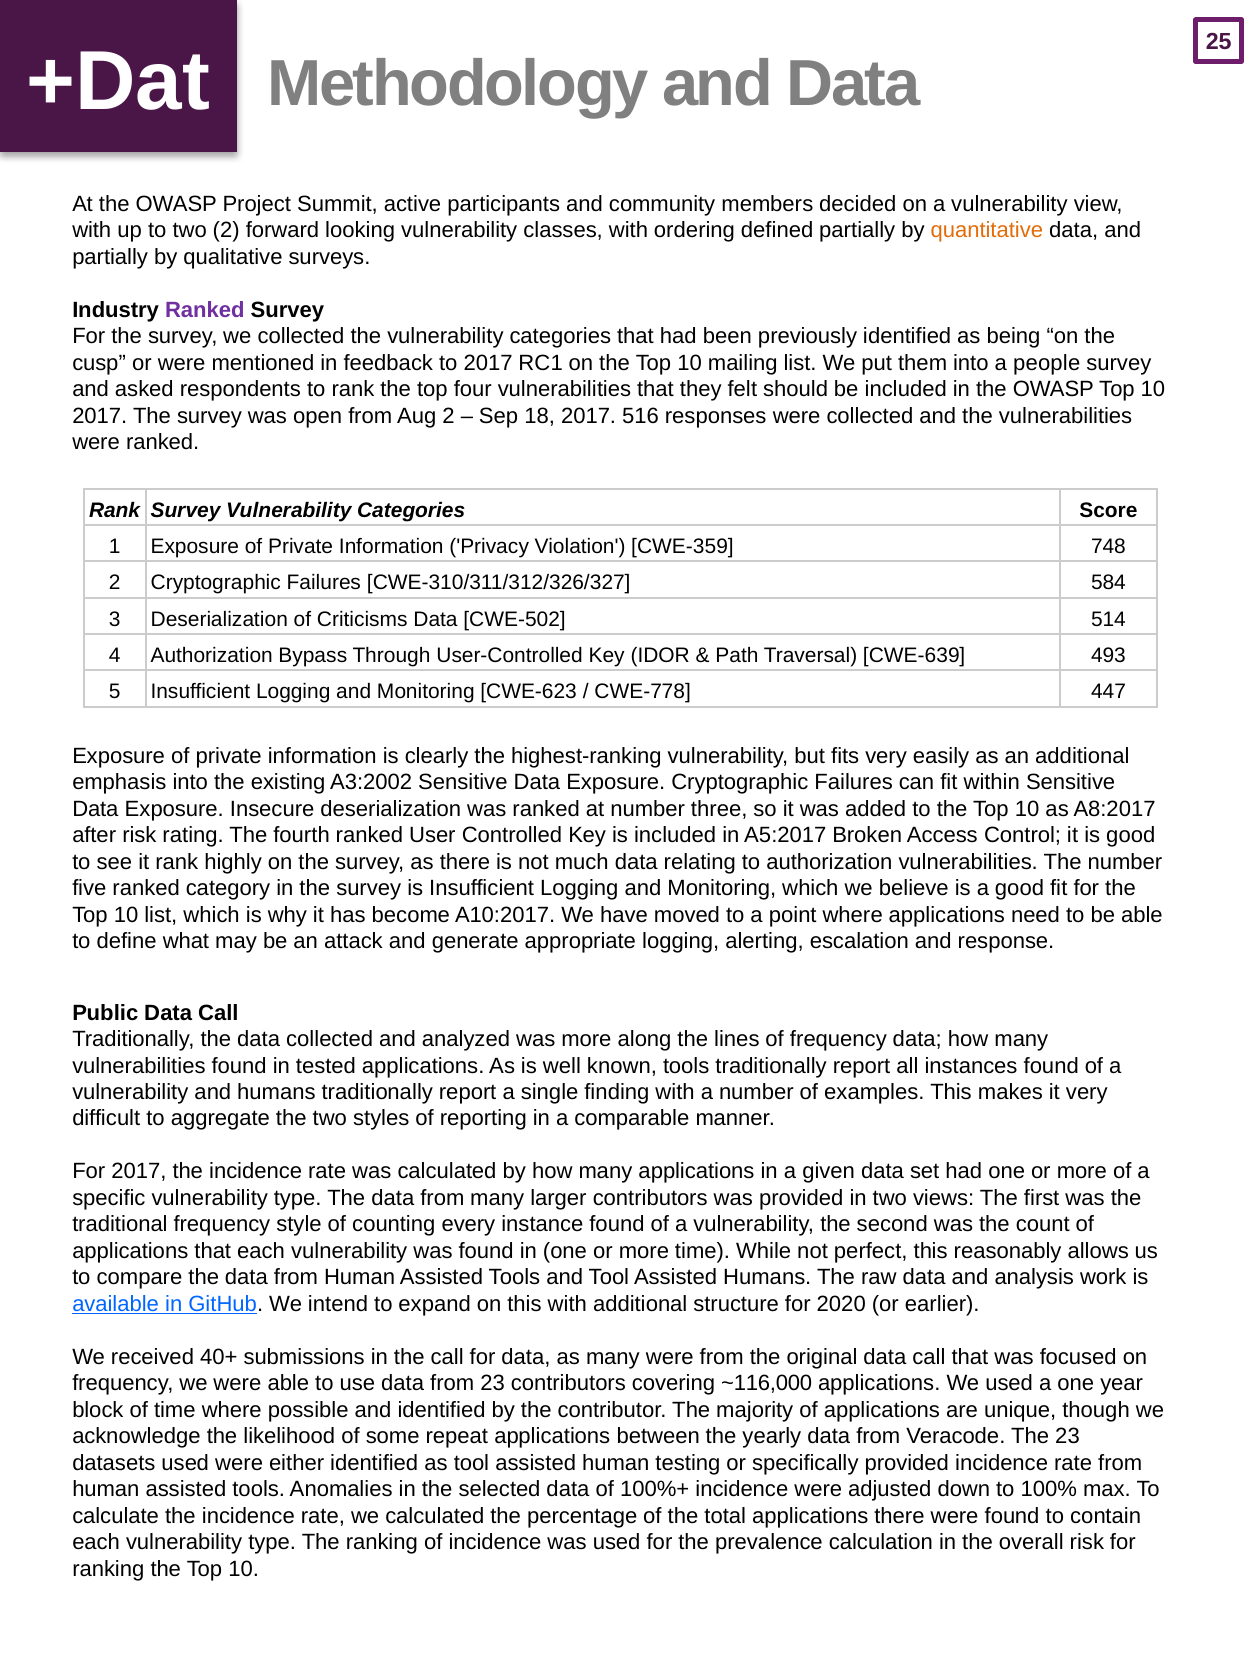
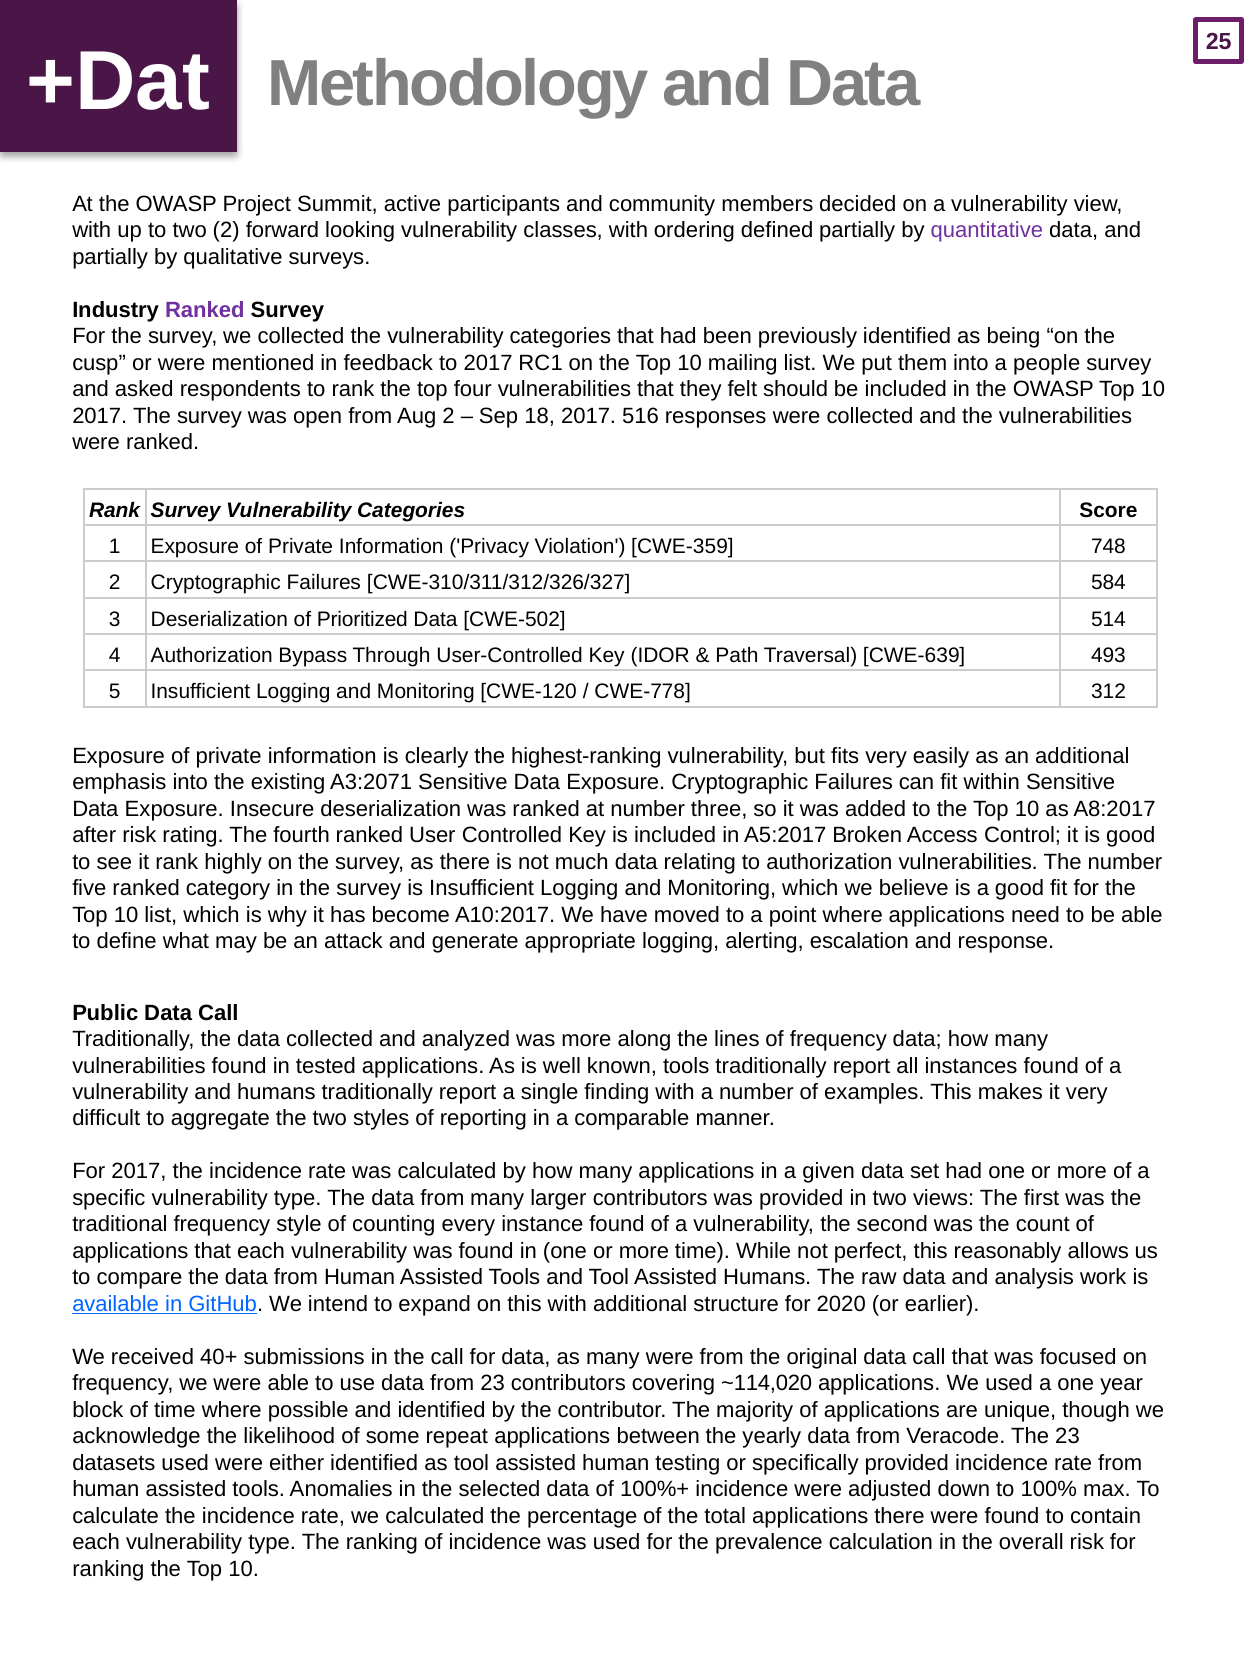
quantitative colour: orange -> purple
Criticisms: Criticisms -> Prioritized
CWE-623: CWE-623 -> CWE-120
447: 447 -> 312
A3:2002: A3:2002 -> A3:2071
~116,000: ~116,000 -> ~114,020
